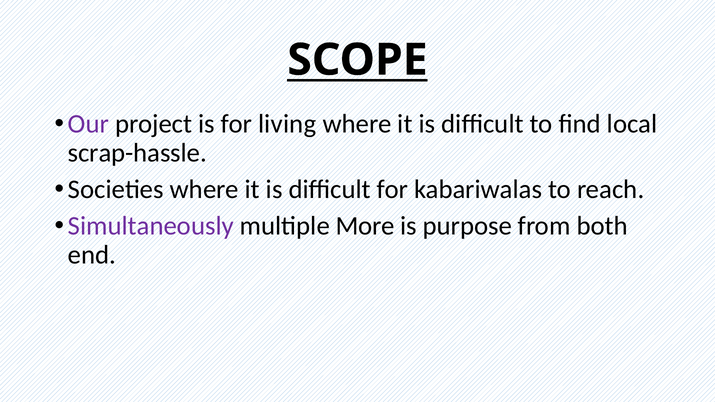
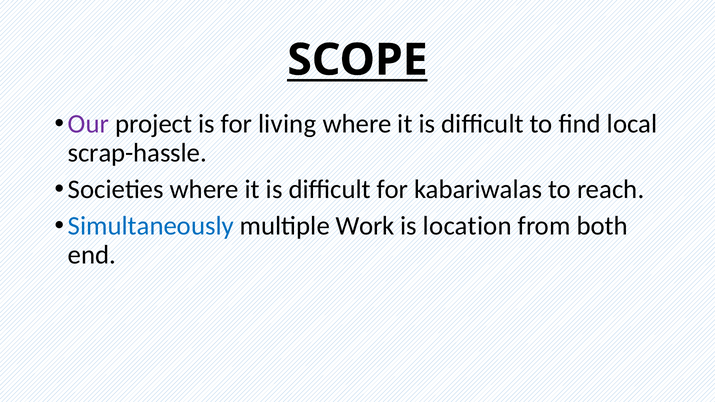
Simultaneously colour: purple -> blue
More: More -> Work
purpose: purpose -> location
